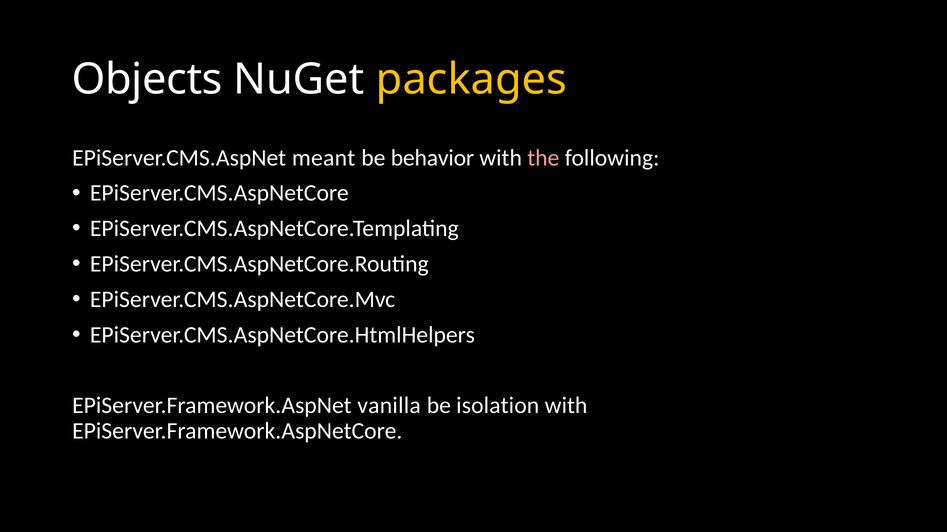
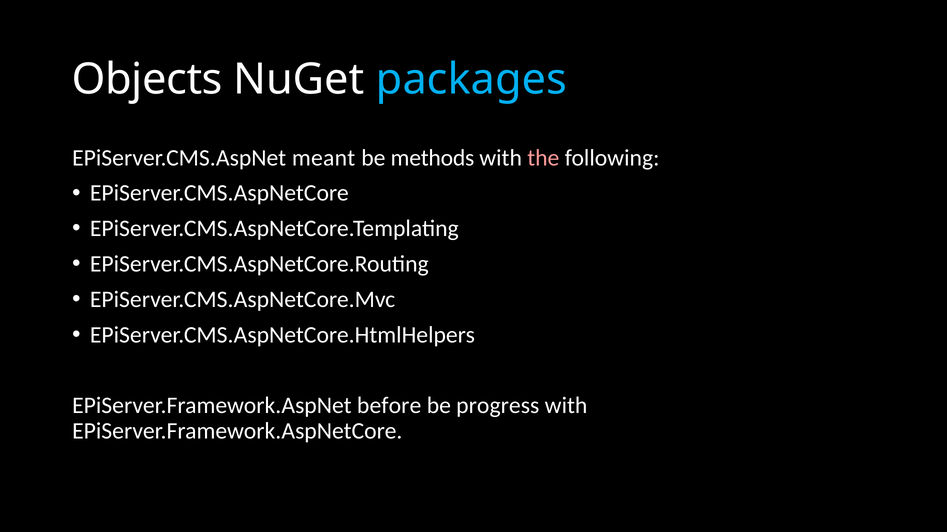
packages colour: yellow -> light blue
behavior: behavior -> methods
vanilla: vanilla -> before
isolation: isolation -> progress
